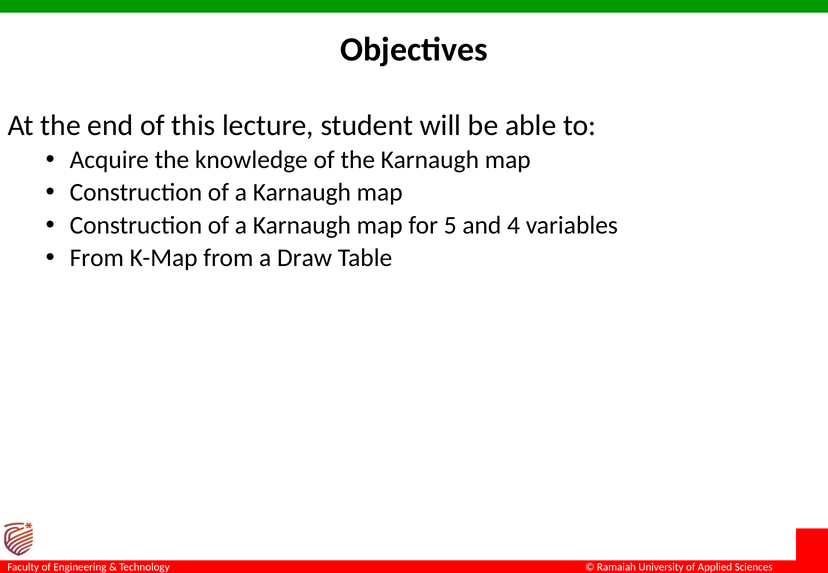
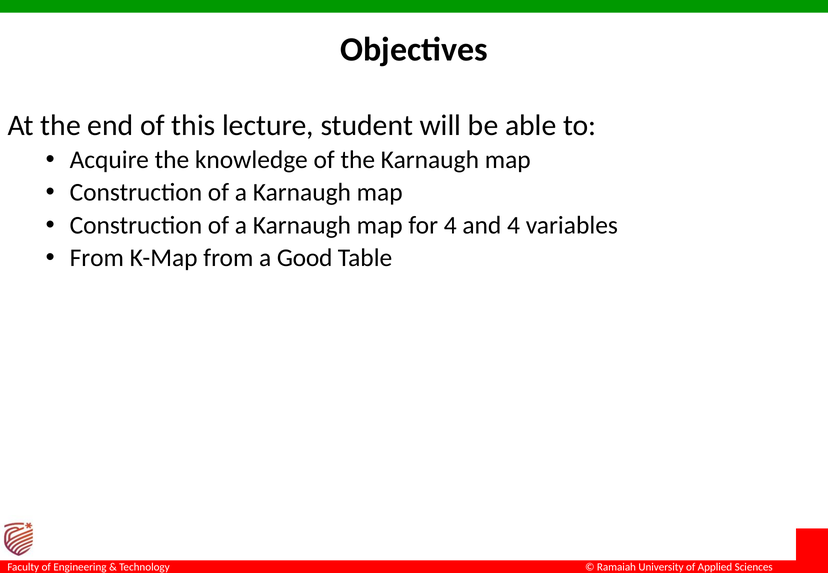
for 5: 5 -> 4
Draw: Draw -> Good
